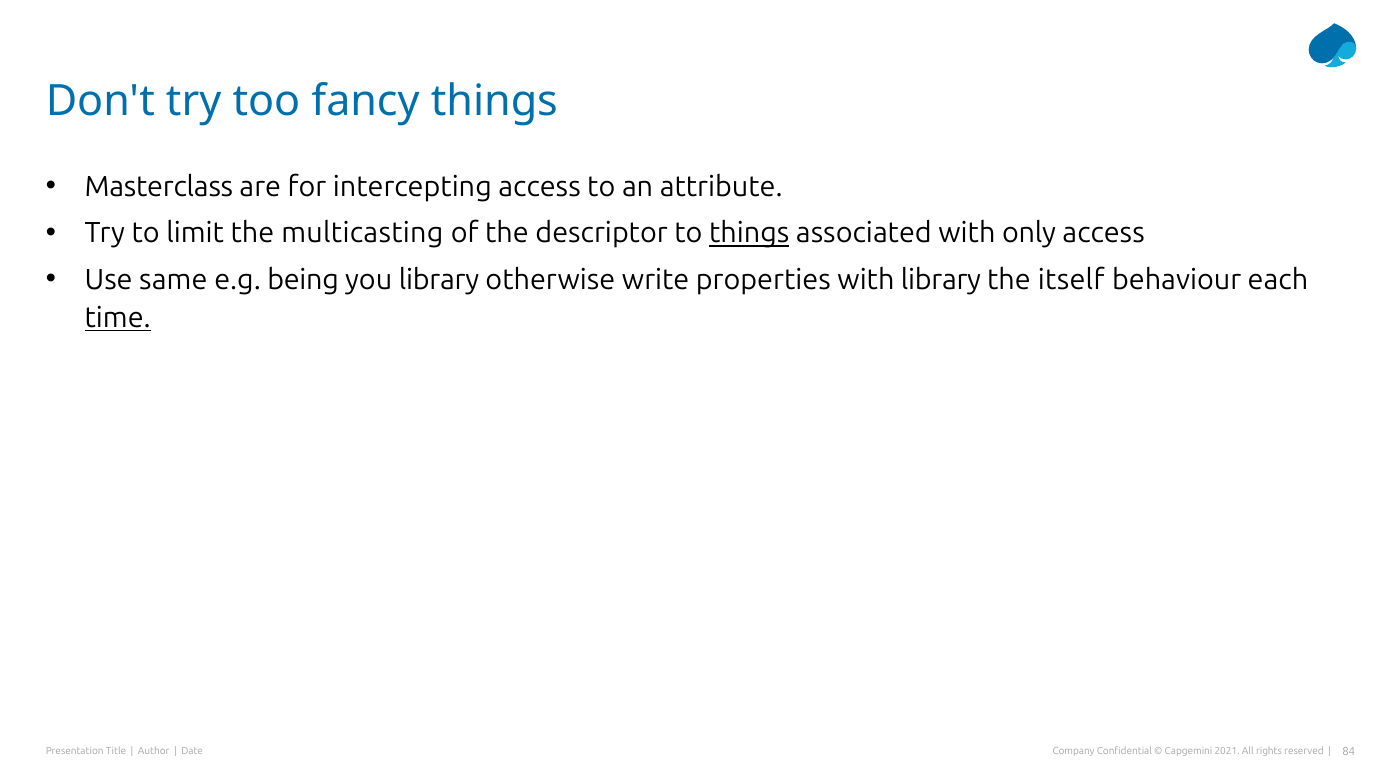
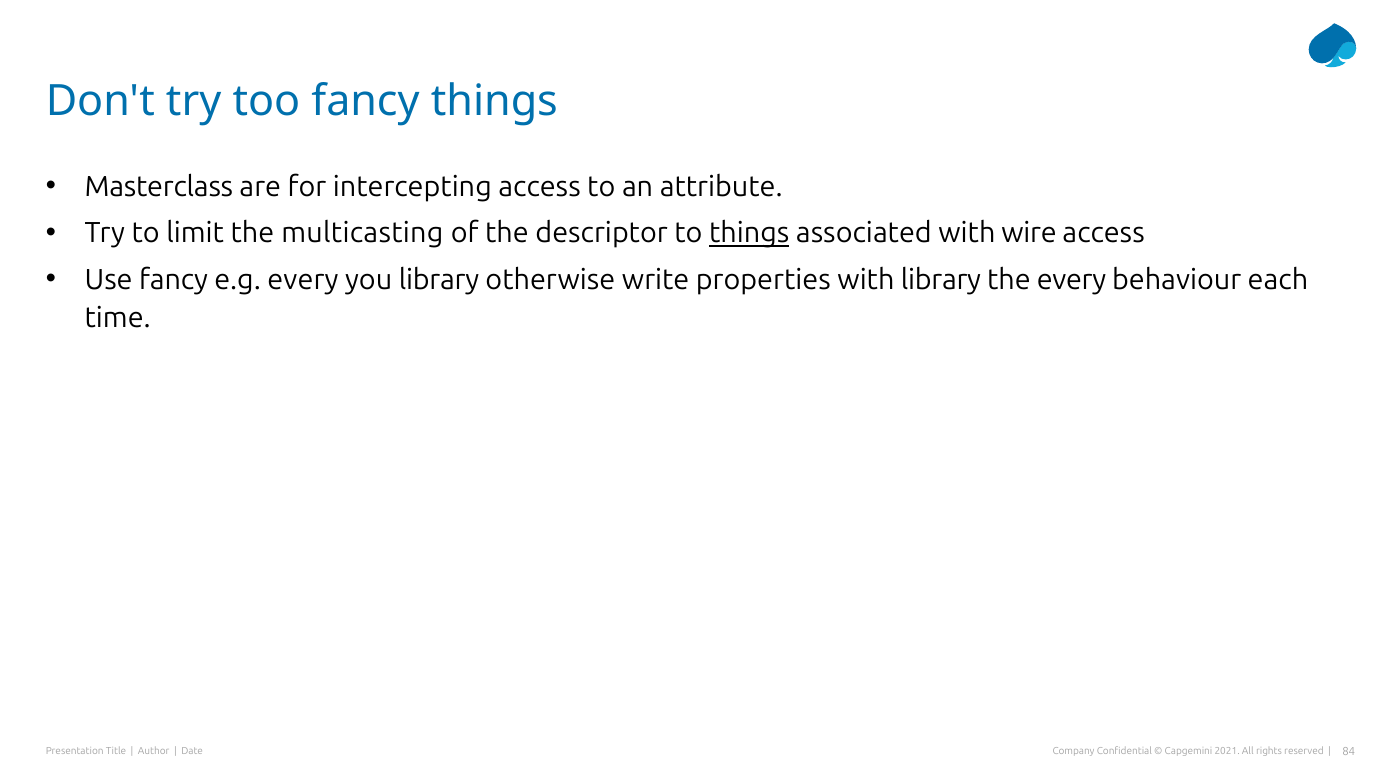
only: only -> wire
Use same: same -> fancy
e.g being: being -> every
the itself: itself -> every
time underline: present -> none
